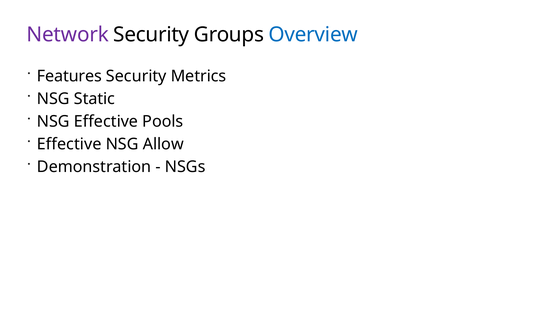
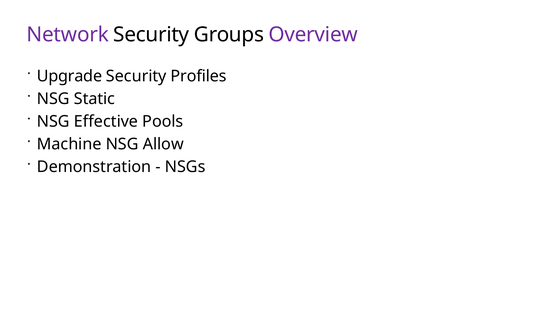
Overview colour: blue -> purple
Features: Features -> Upgrade
Metrics: Metrics -> Profiles
Effective at (69, 144): Effective -> Machine
